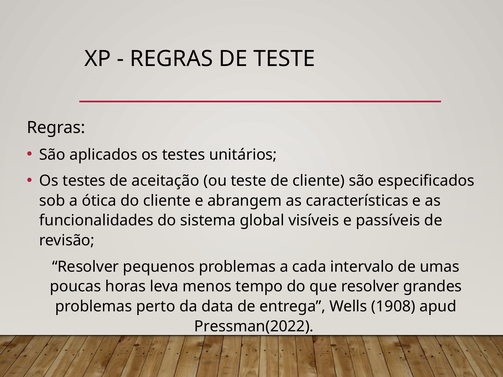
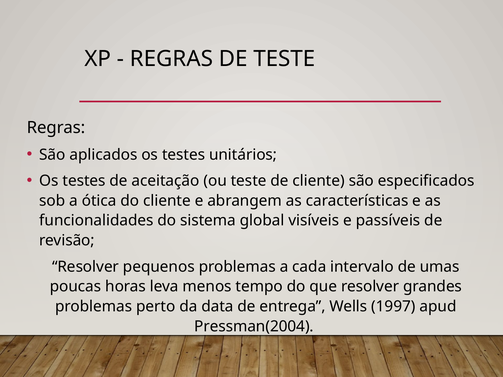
1908: 1908 -> 1997
Pressman(2022: Pressman(2022 -> Pressman(2004
